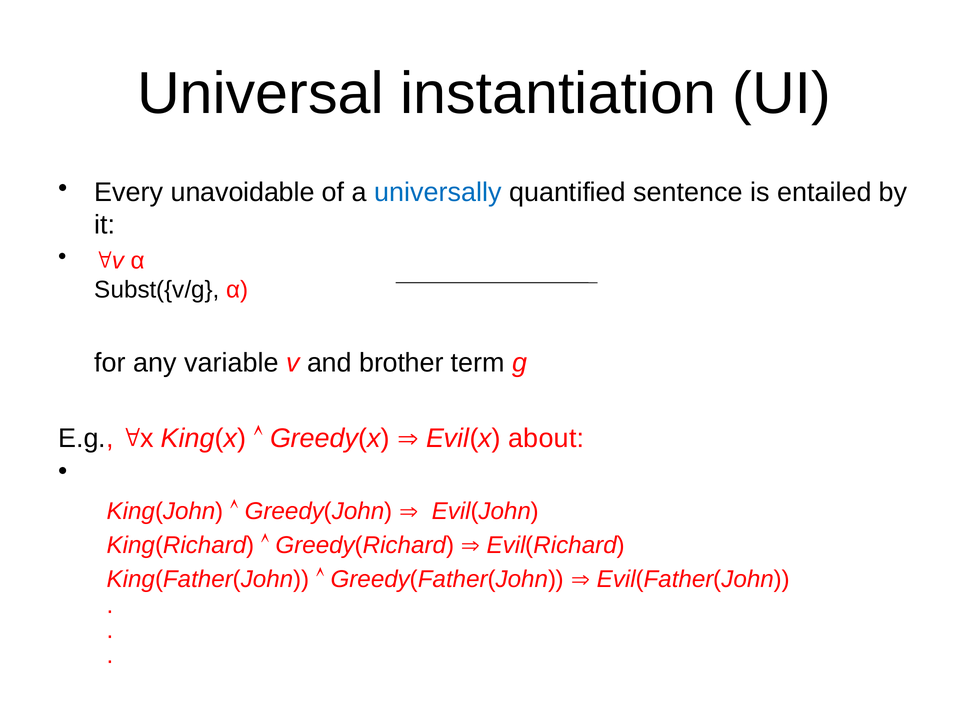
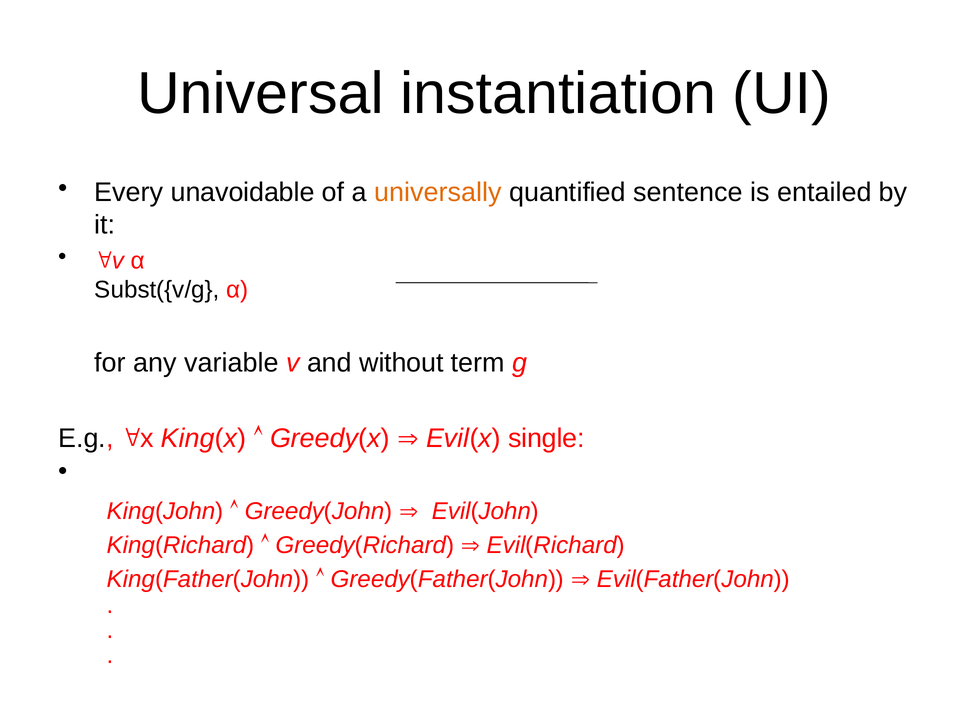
universally colour: blue -> orange
brother: brother -> without
about: about -> single
